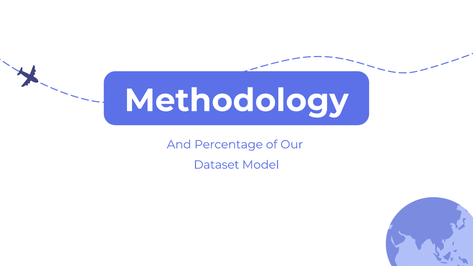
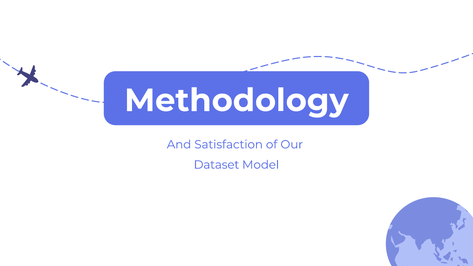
Percentage: Percentage -> Satisfaction
